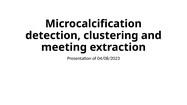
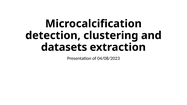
meeting: meeting -> datasets
